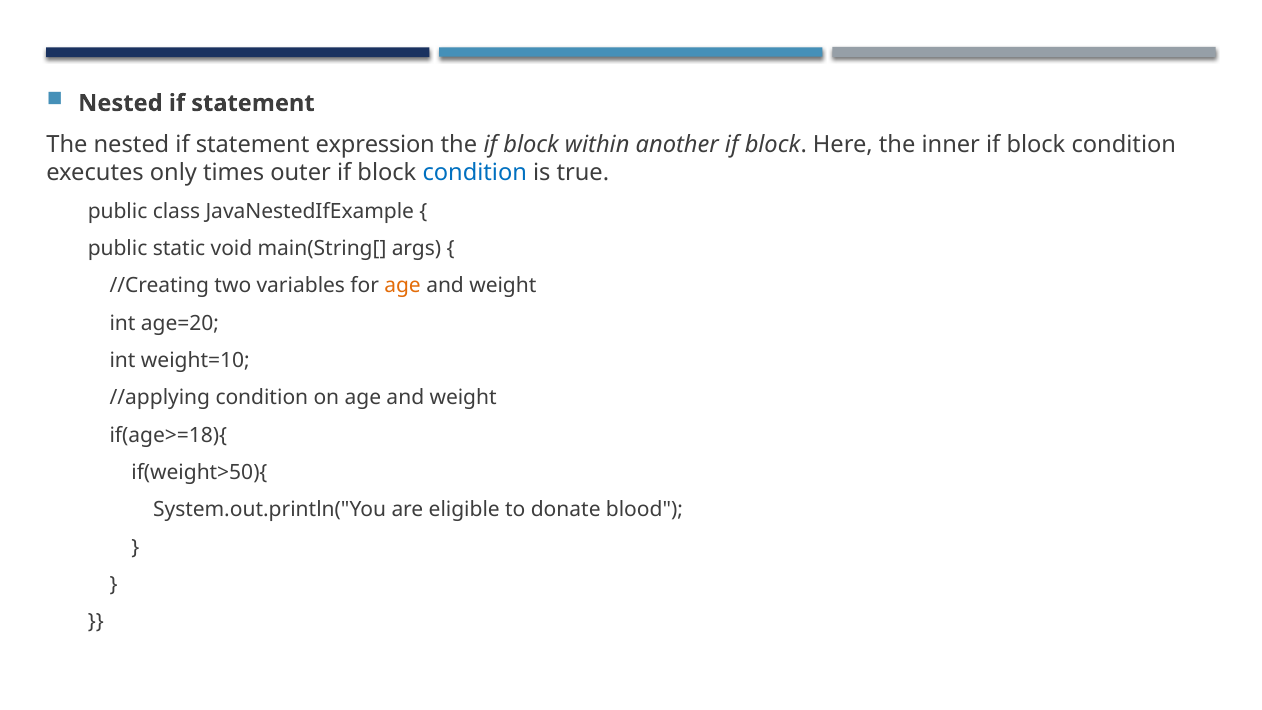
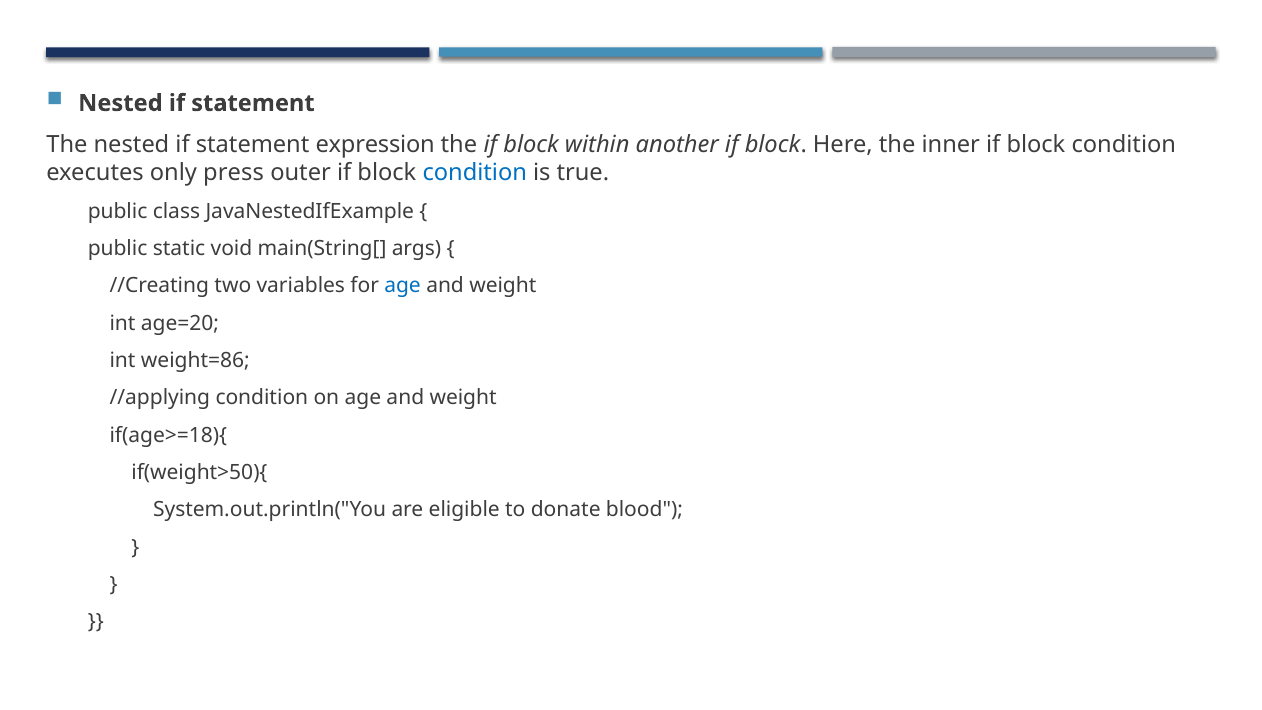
times: times -> press
age at (403, 286) colour: orange -> blue
weight=10: weight=10 -> weight=86
